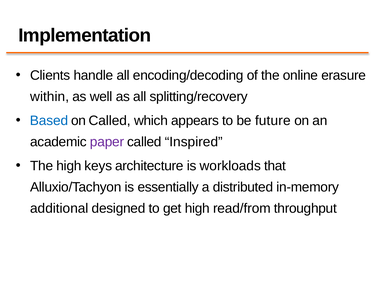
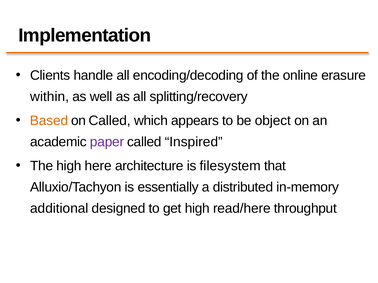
Based colour: blue -> orange
future: future -> object
keys: keys -> here
workloads: workloads -> filesystem
read/from: read/from -> read/here
